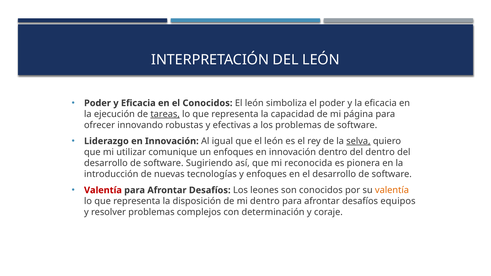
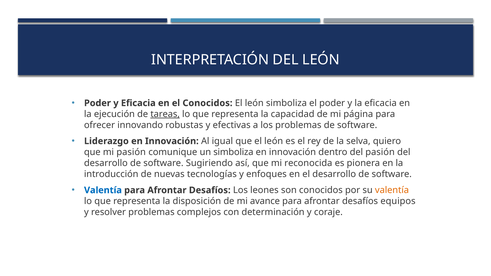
selva underline: present -> none
mi utilizar: utilizar -> pasión
un enfoques: enfoques -> simboliza
del dentro: dentro -> pasión
Valentía at (103, 190) colour: red -> blue
mi dentro: dentro -> avance
